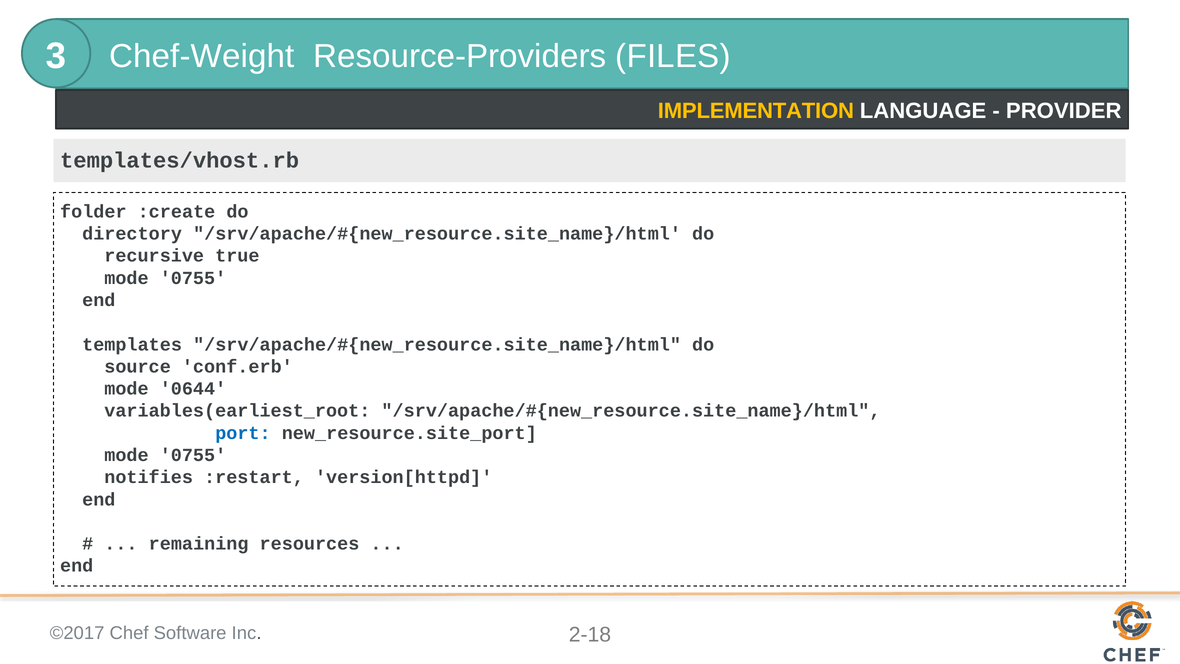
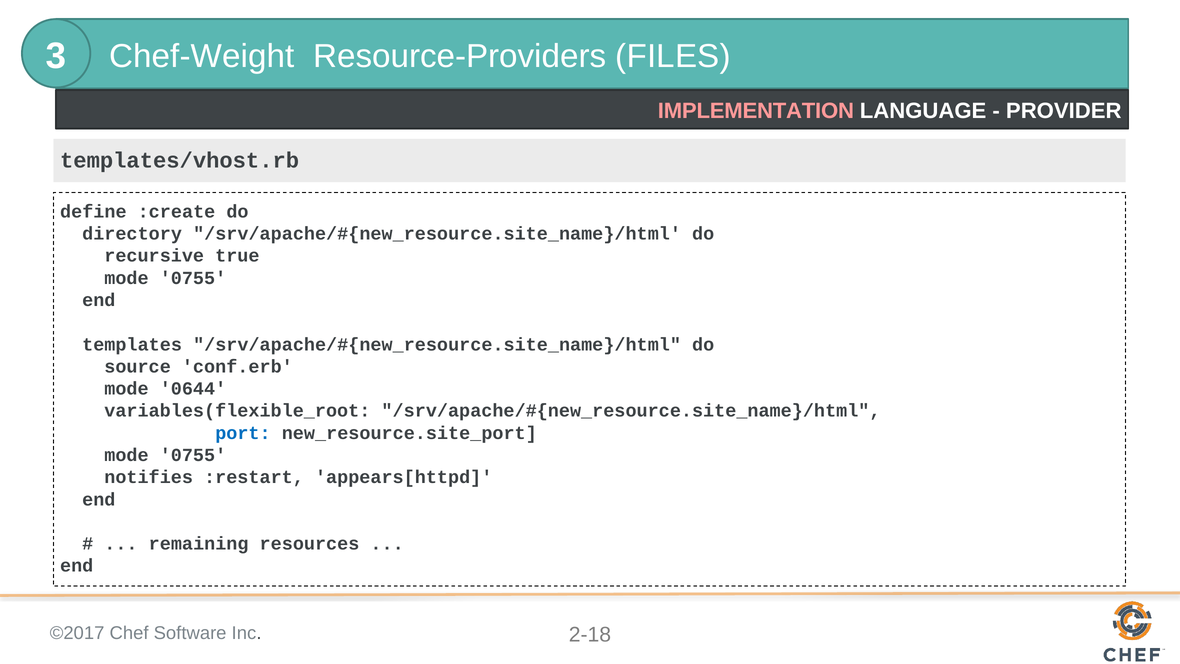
IMPLEMENTATION colour: yellow -> pink
folder: folder -> define
variables(earliest_root: variables(earliest_root -> variables(flexible_root
version[httpd: version[httpd -> appears[httpd
